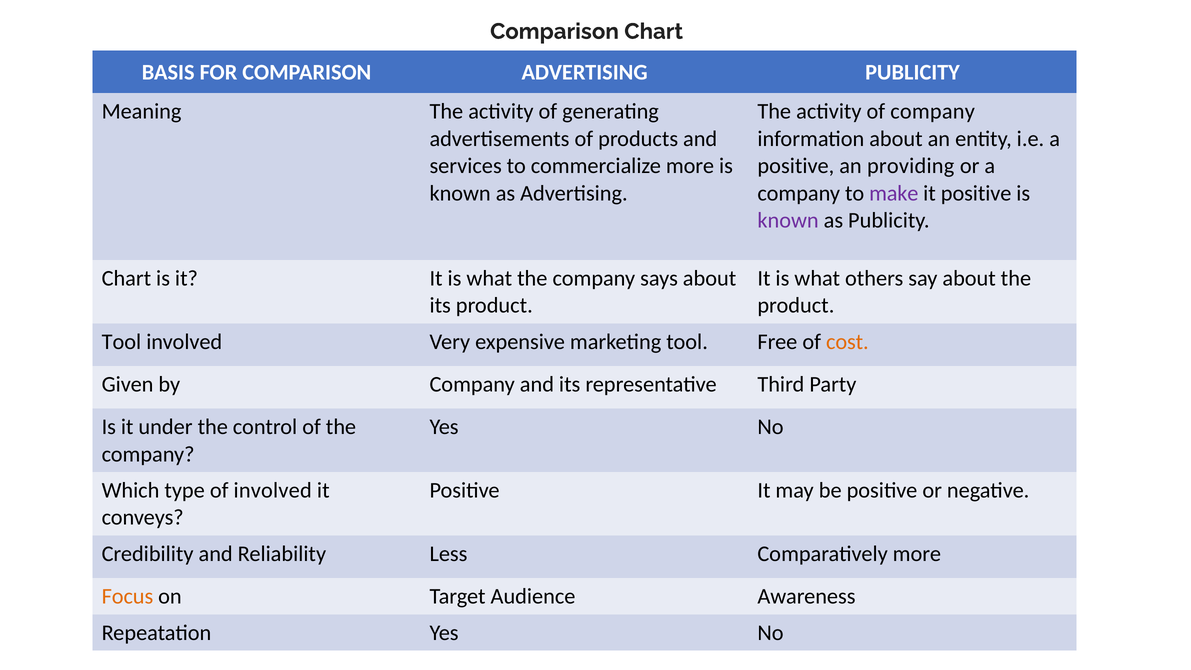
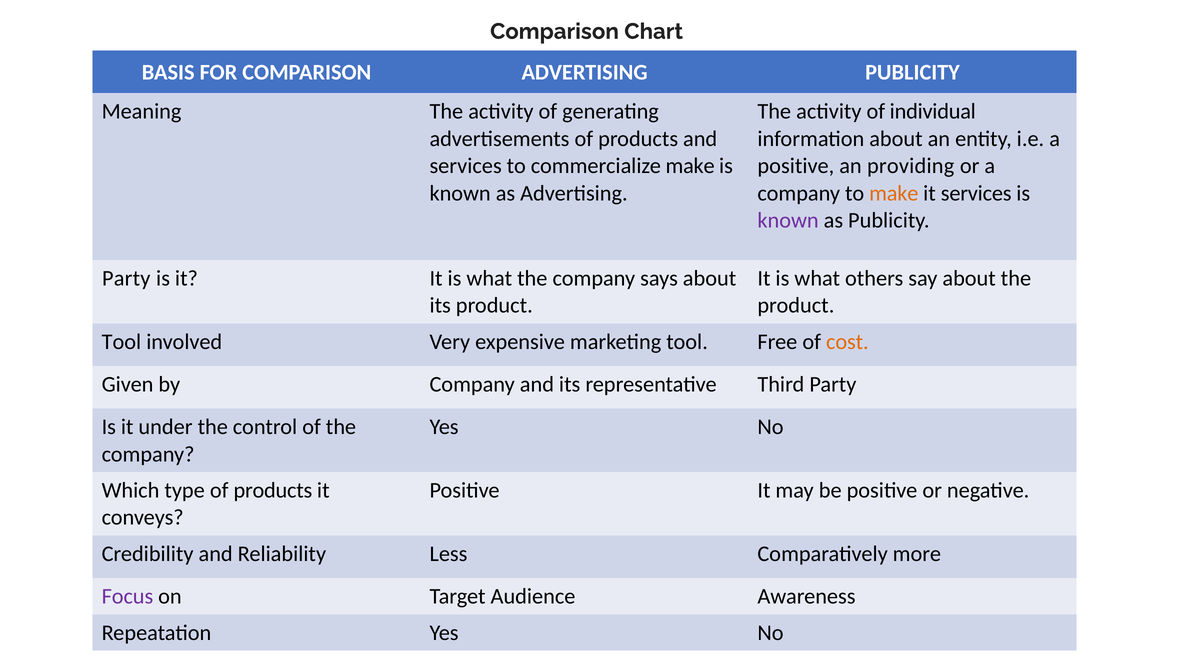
of company: company -> individual
commercialize more: more -> make
make at (894, 193) colour: purple -> orange
it positive: positive -> services
Chart at (126, 278): Chart -> Party
type of involved: involved -> products
Focus colour: orange -> purple
